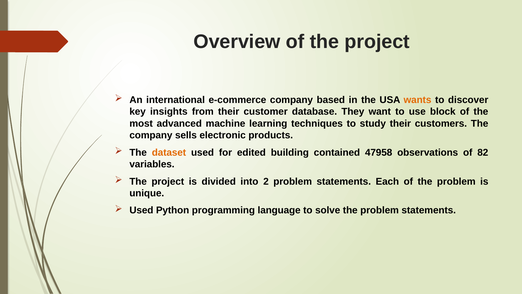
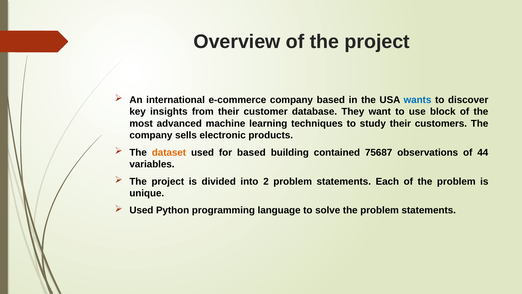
wants colour: orange -> blue
for edited: edited -> based
47958: 47958 -> 75687
82: 82 -> 44
